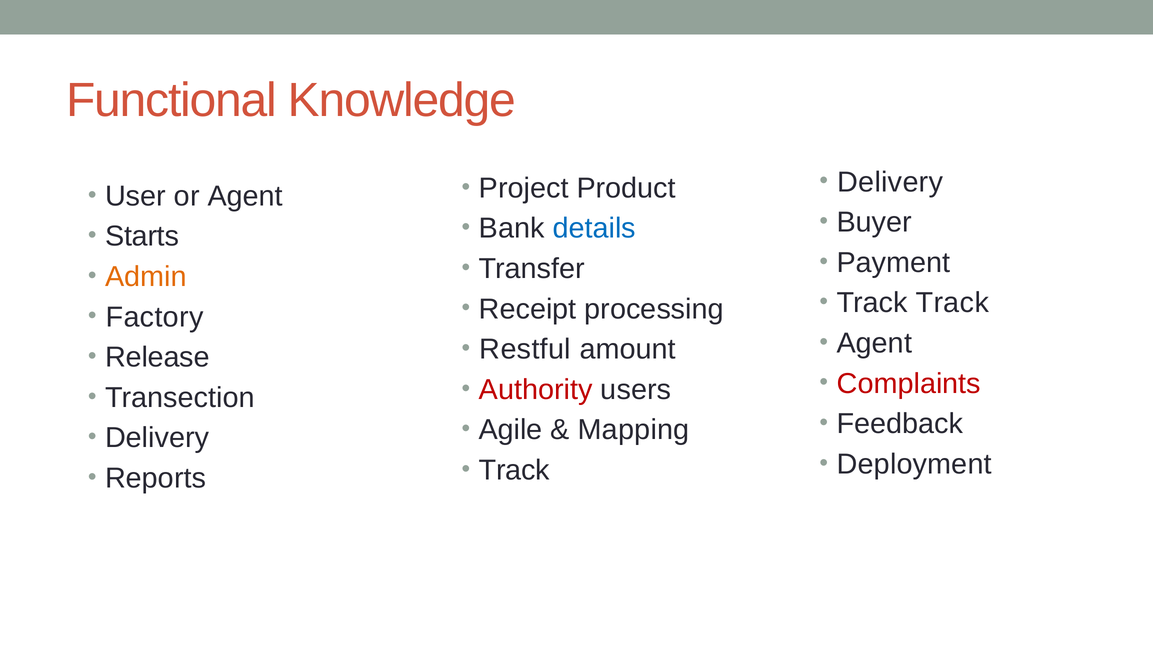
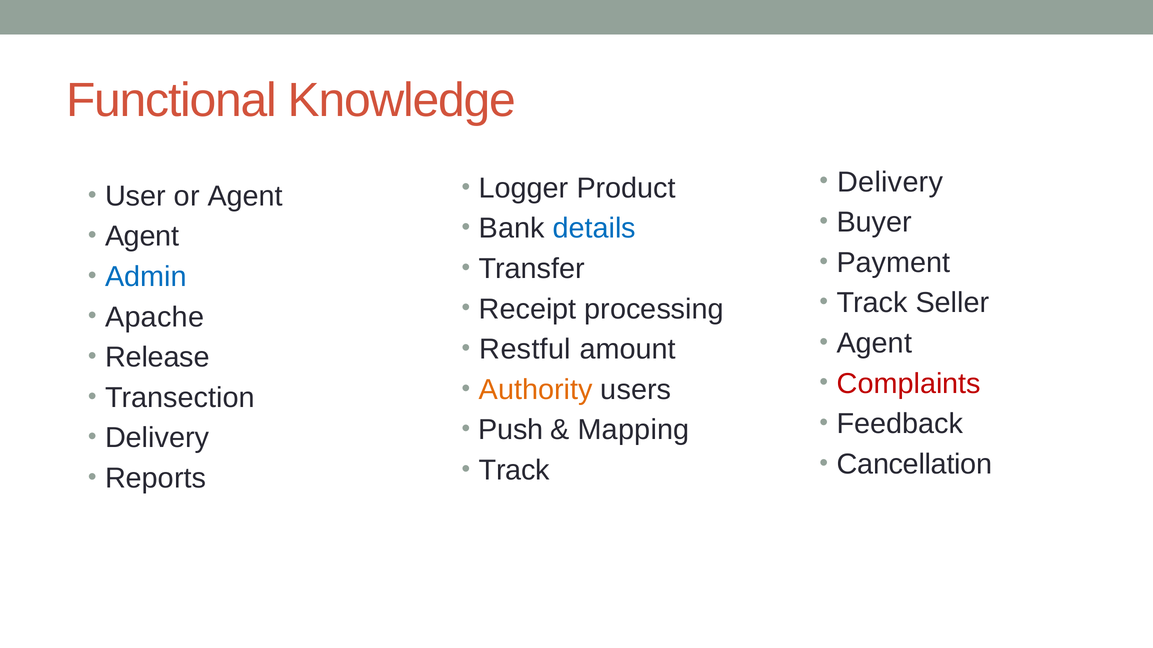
Project: Project -> Logger
Starts at (142, 237): Starts -> Agent
Admin colour: orange -> blue
Track Track: Track -> Seller
Factory: Factory -> Apache
Authority colour: red -> orange
Agile: Agile -> Push
Deployment: Deployment -> Cancellation
